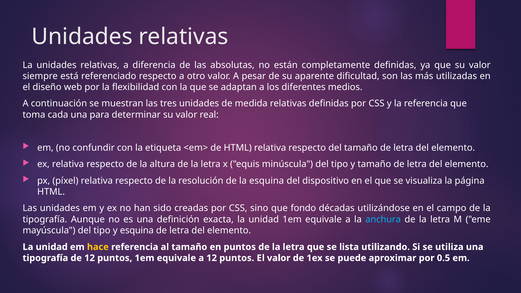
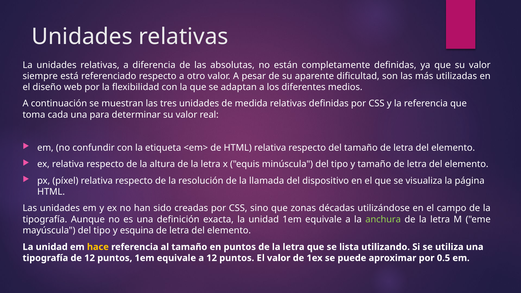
la esquina: esquina -> llamada
fondo: fondo -> zonas
anchura colour: light blue -> light green
